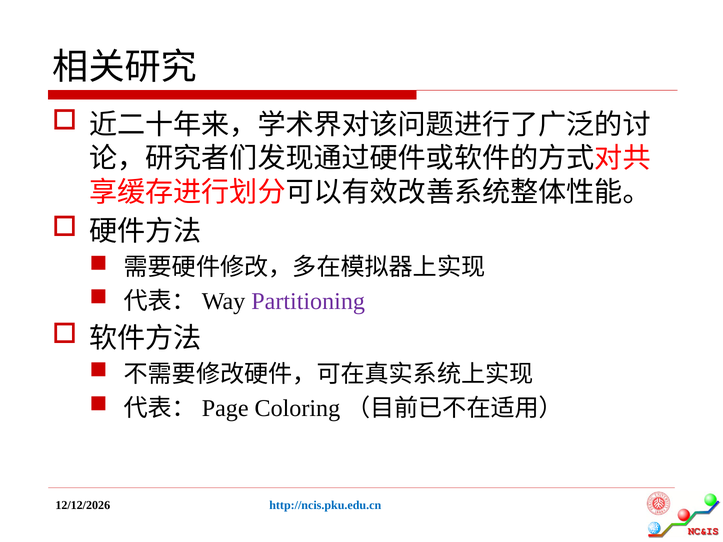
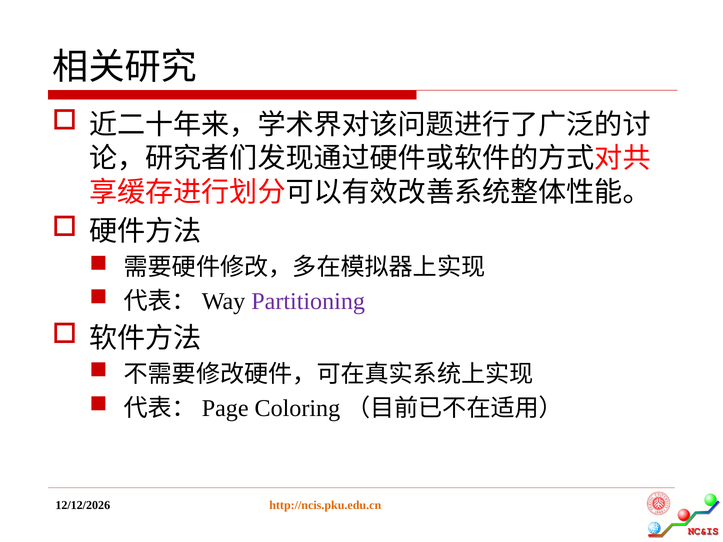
http://ncis.pku.edu.cn colour: blue -> orange
